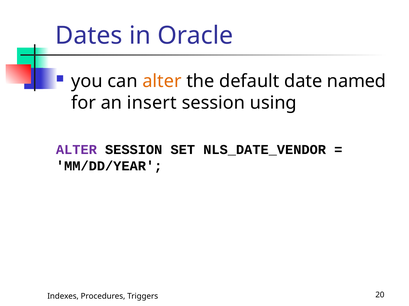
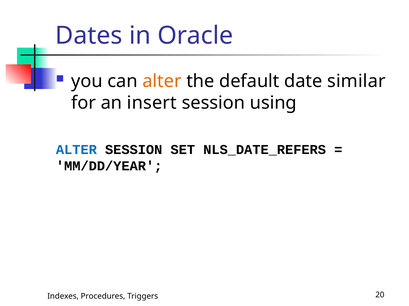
named: named -> similar
ALTER at (76, 150) colour: purple -> blue
NLS_DATE_VENDOR: NLS_DATE_VENDOR -> NLS_DATE_REFERS
